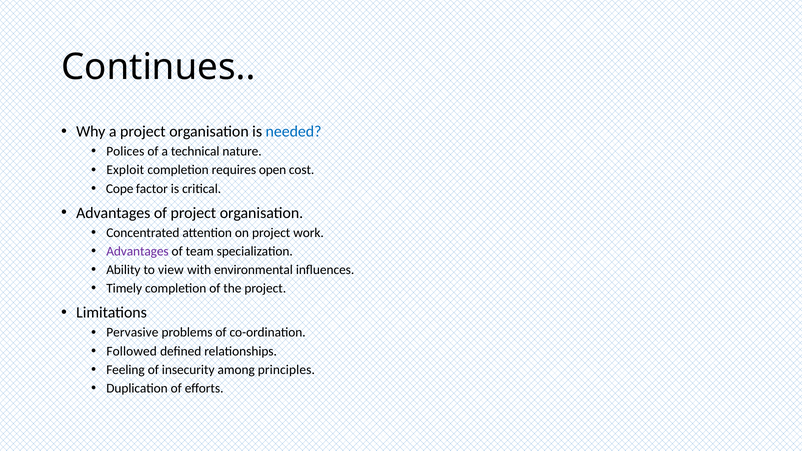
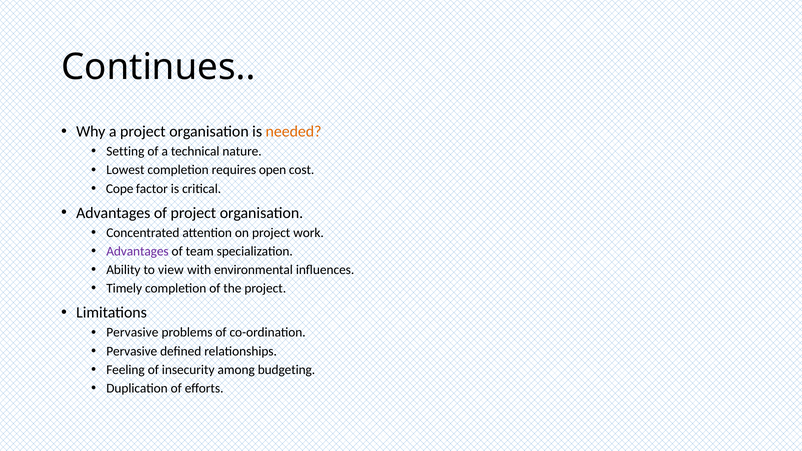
needed colour: blue -> orange
Polices: Polices -> Setting
Exploit: Exploit -> Lowest
Followed at (132, 351): Followed -> Pervasive
principles: principles -> budgeting
